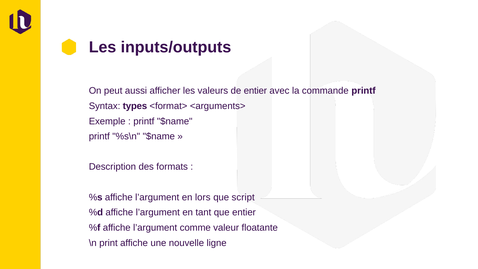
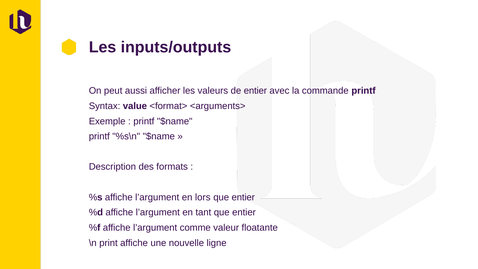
types: types -> value
script at (243, 197): script -> entier
